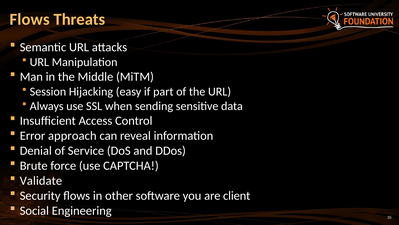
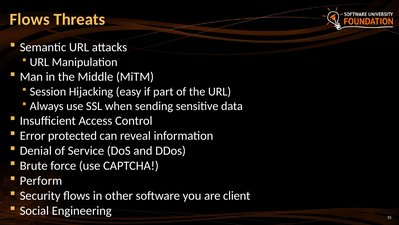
approach: approach -> protected
Validate: Validate -> Perform
